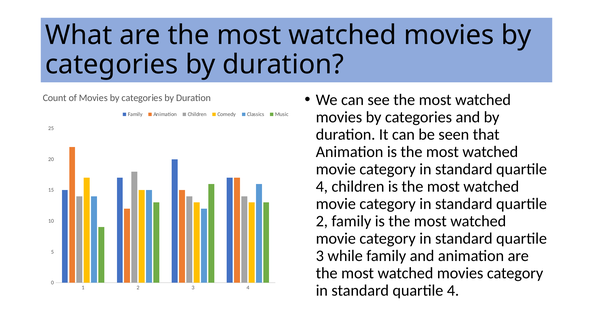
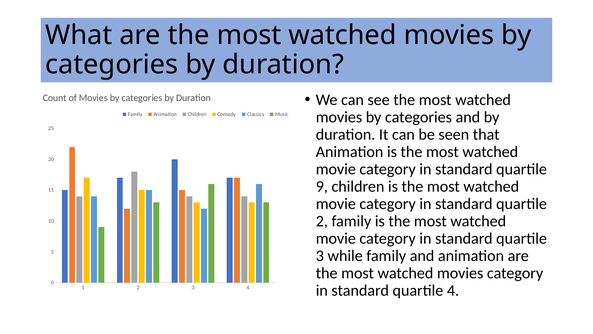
4 at (322, 186): 4 -> 9
